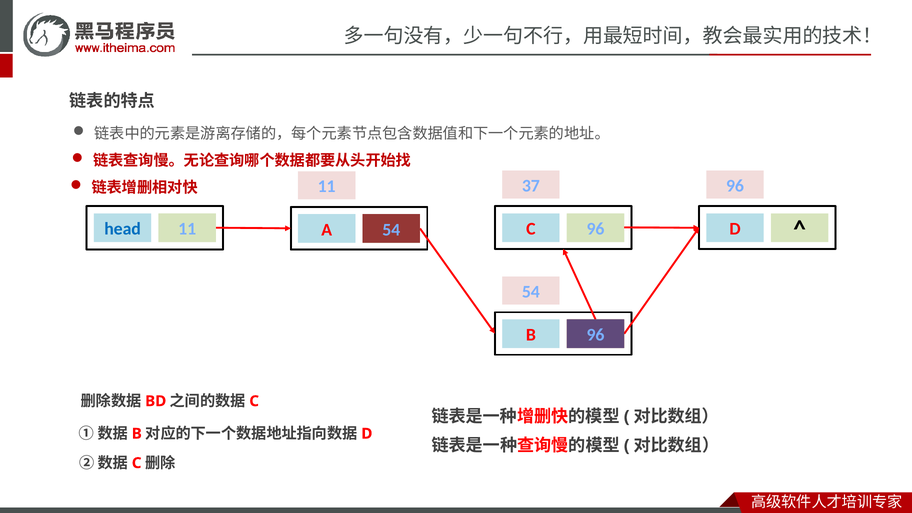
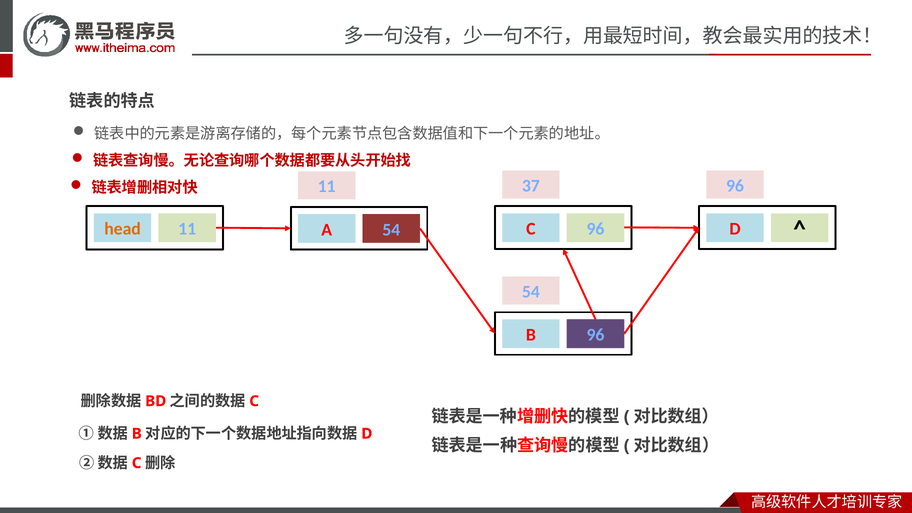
head colour: blue -> orange
